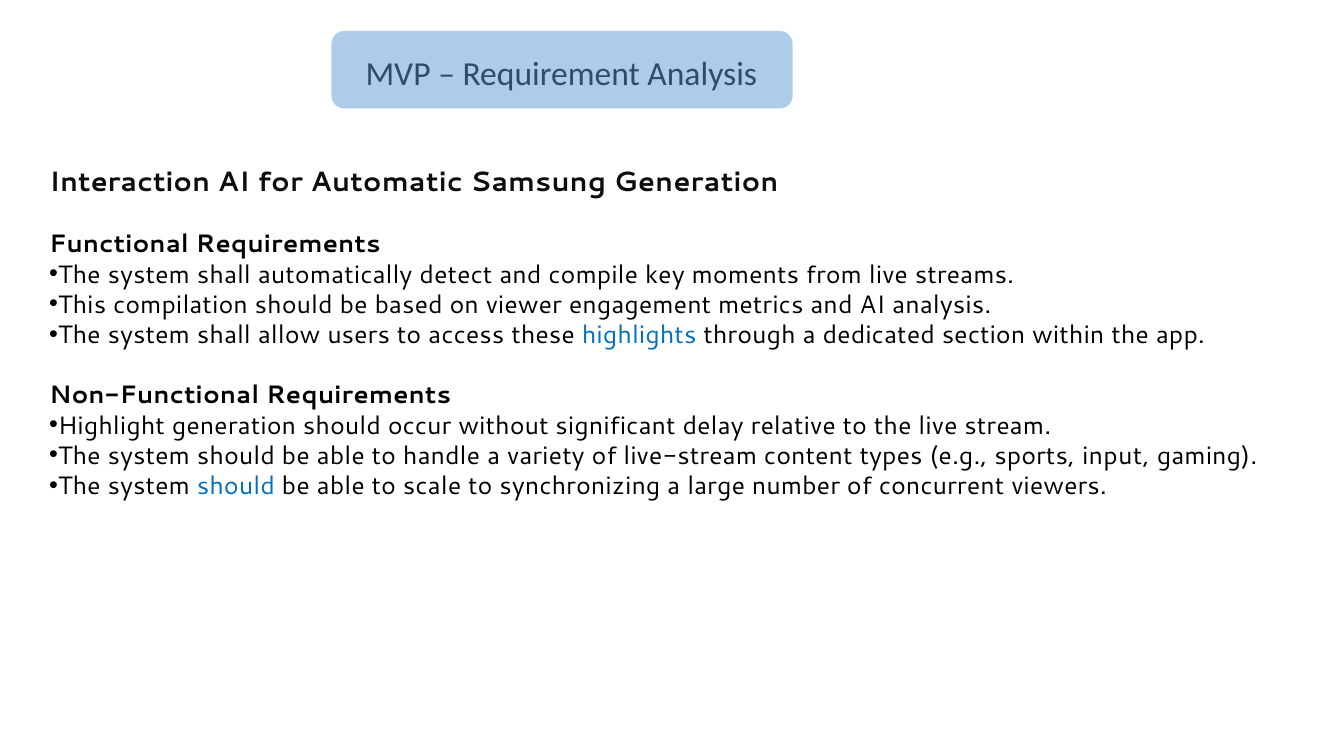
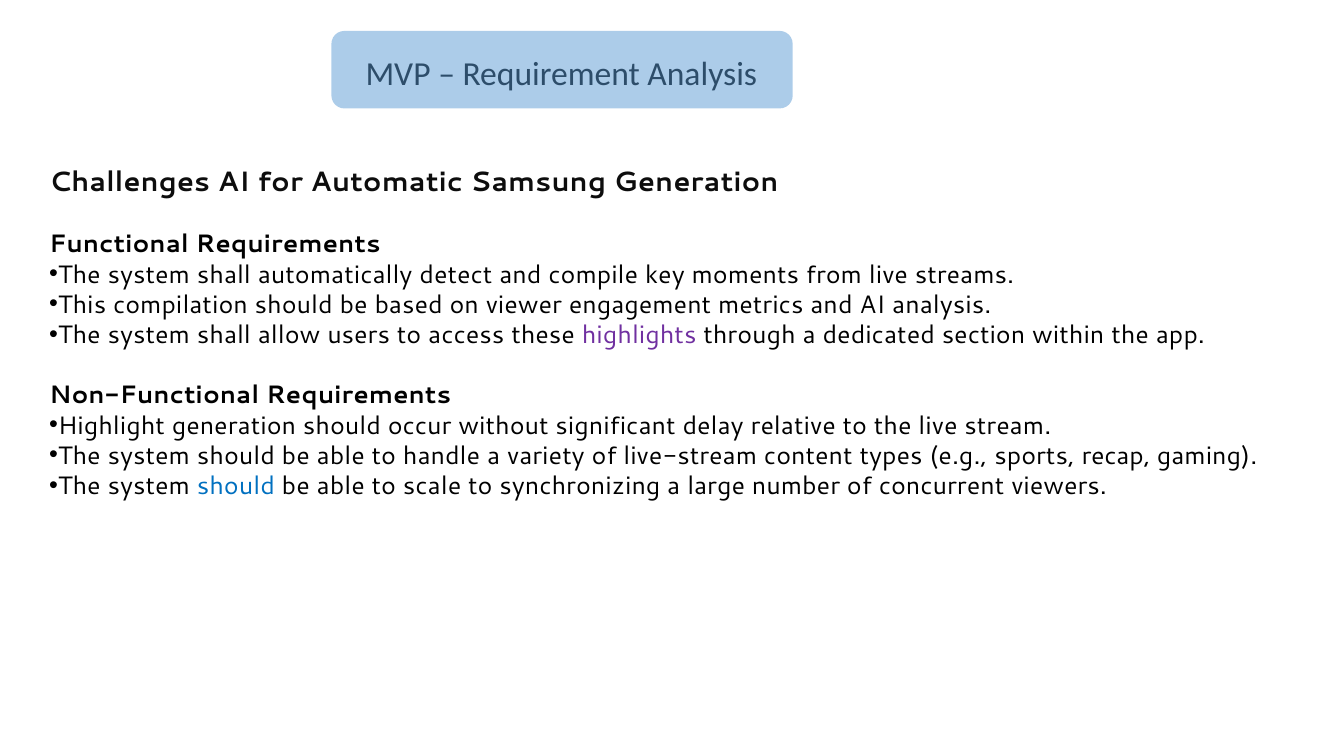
Interaction: Interaction -> Challenges
highlights colour: blue -> purple
input: input -> recap
